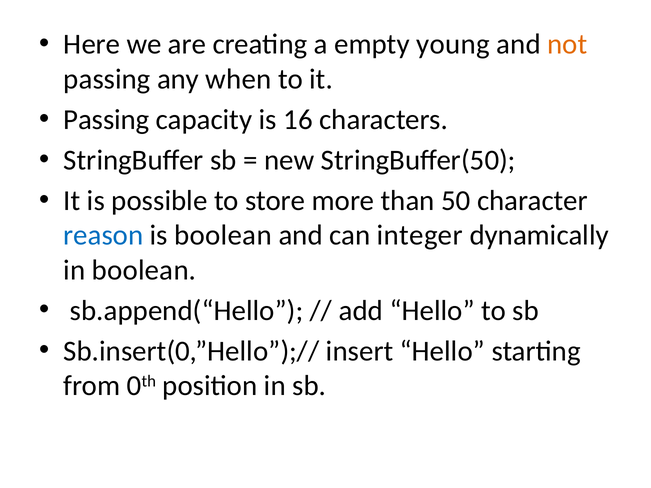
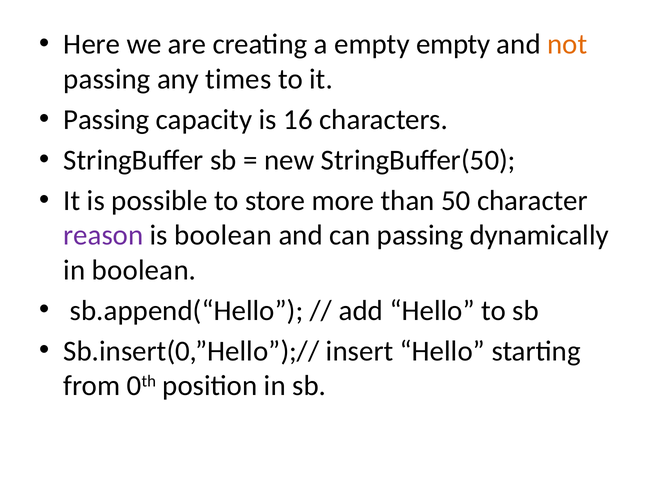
empty young: young -> empty
when: when -> times
reason colour: blue -> purple
can integer: integer -> passing
